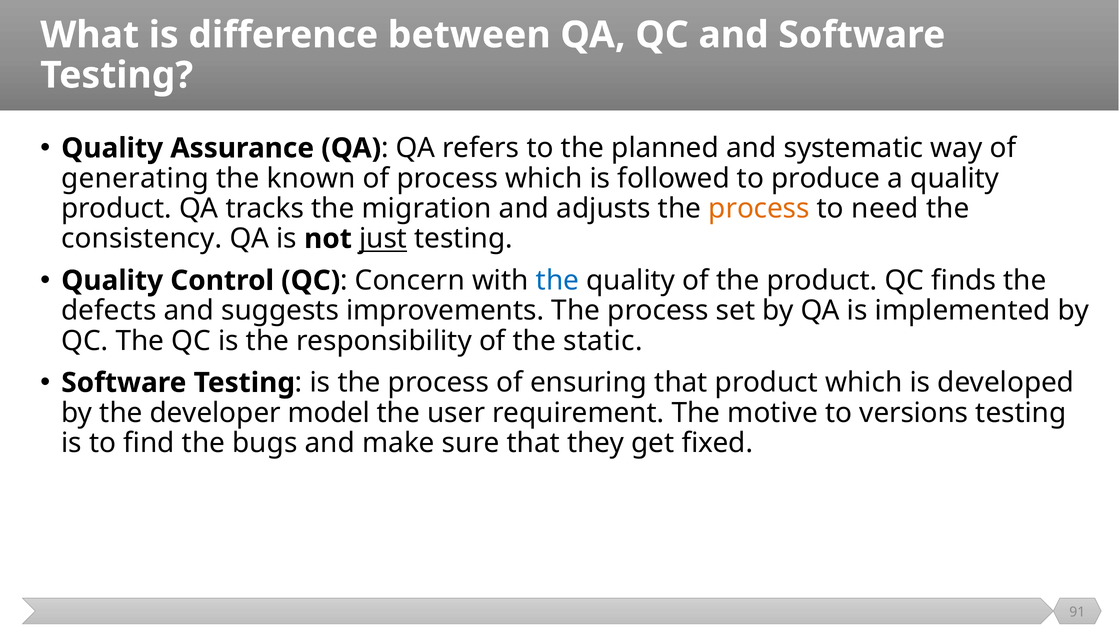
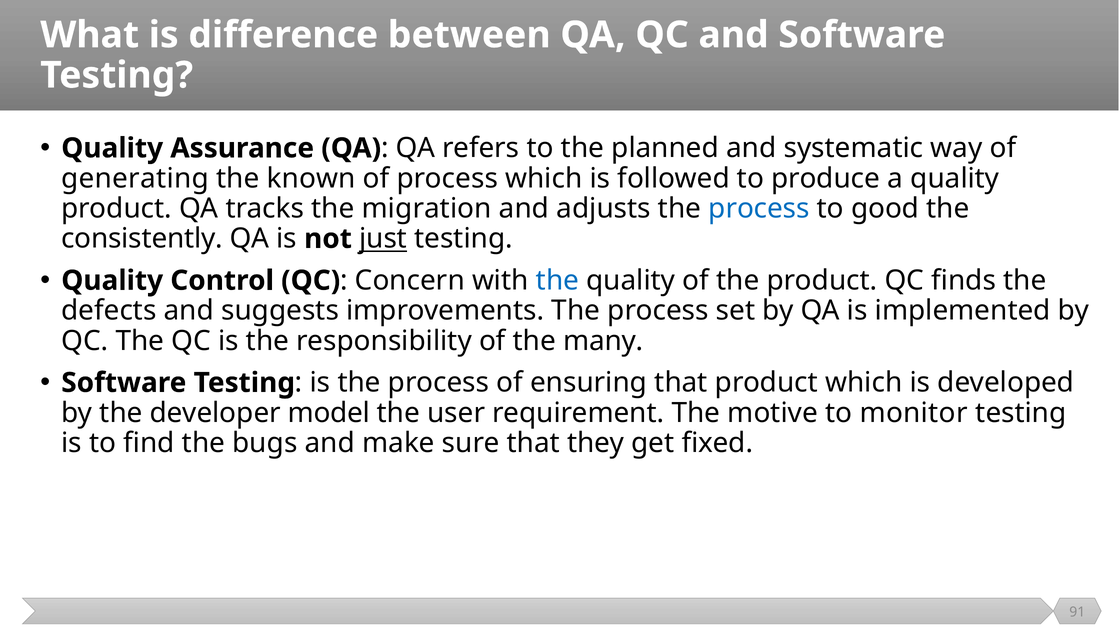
process at (759, 209) colour: orange -> blue
need: need -> good
consistency: consistency -> consistently
static: static -> many
versions: versions -> monitor
